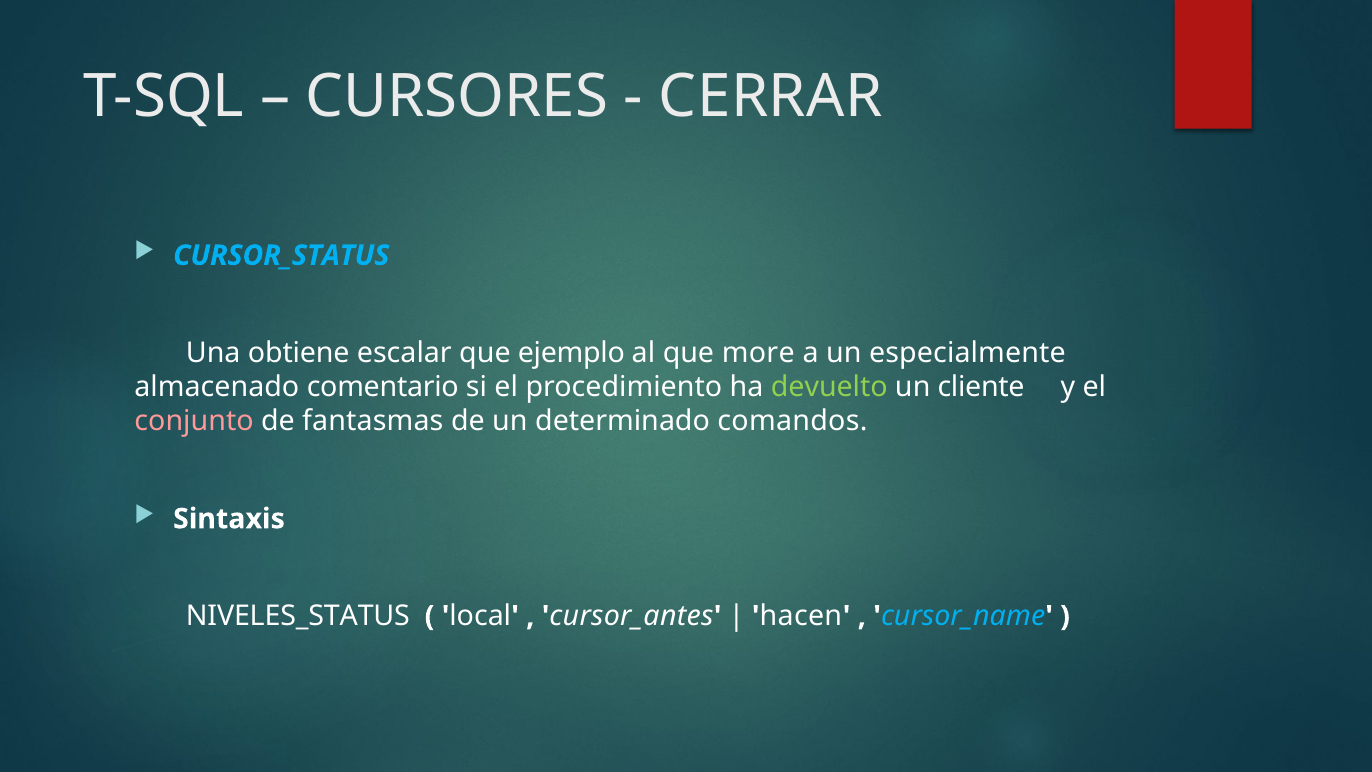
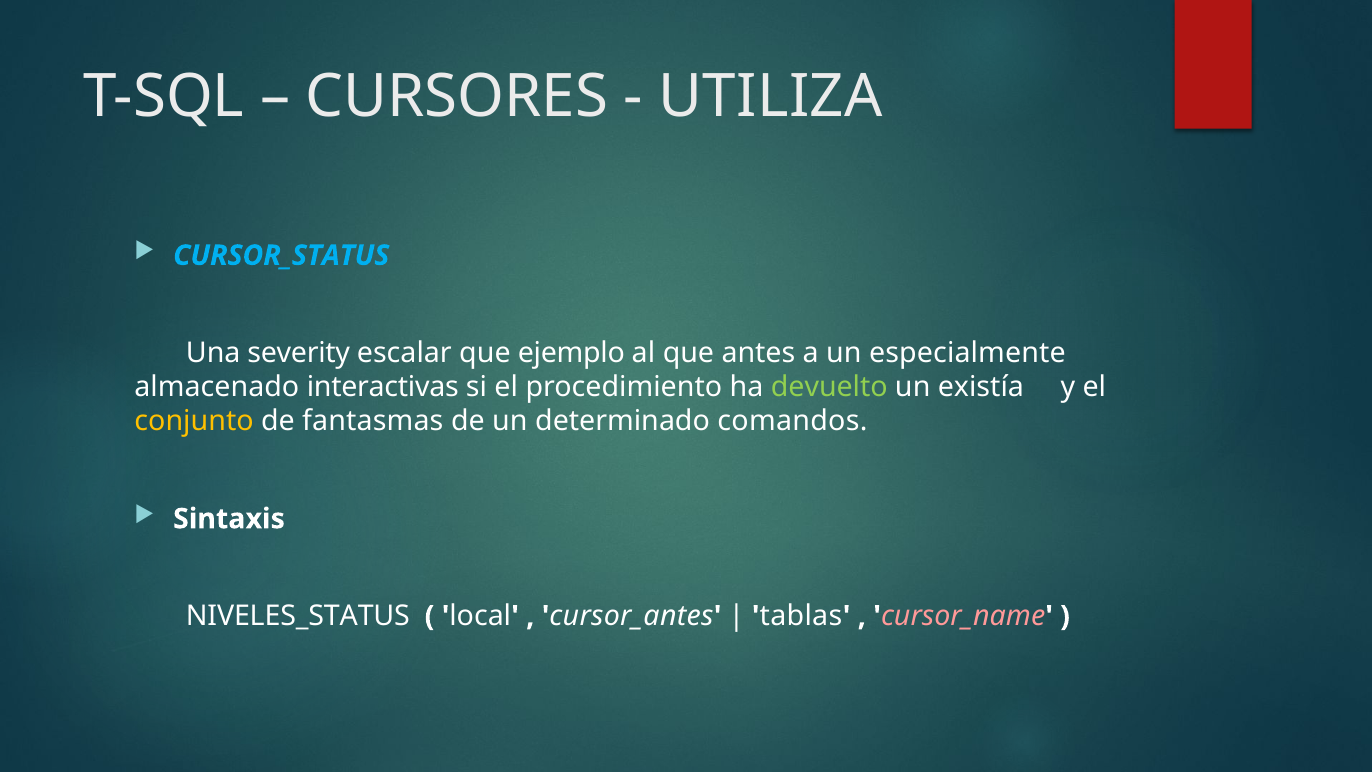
CERRAR: CERRAR -> UTILIZA
obtiene: obtiene -> severity
more: more -> antes
comentario: comentario -> interactivas
cliente: cliente -> existía
conjunto colour: pink -> yellow
hacen: hacen -> tablas
cursor_name colour: light blue -> pink
